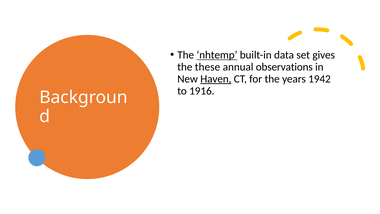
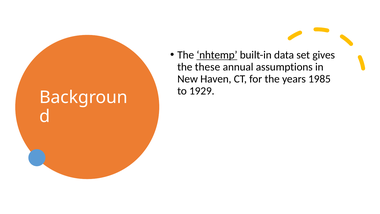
observations: observations -> assumptions
Haven underline: present -> none
1942: 1942 -> 1985
1916: 1916 -> 1929
